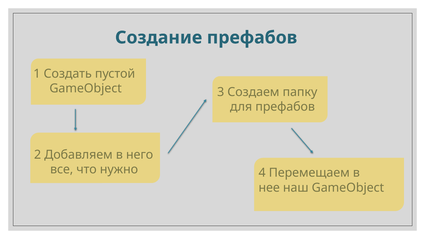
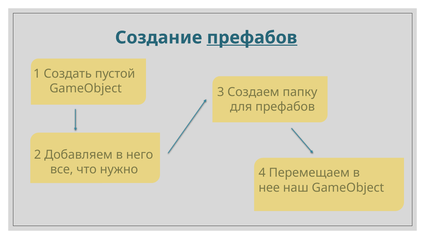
префабов at (252, 38) underline: none -> present
